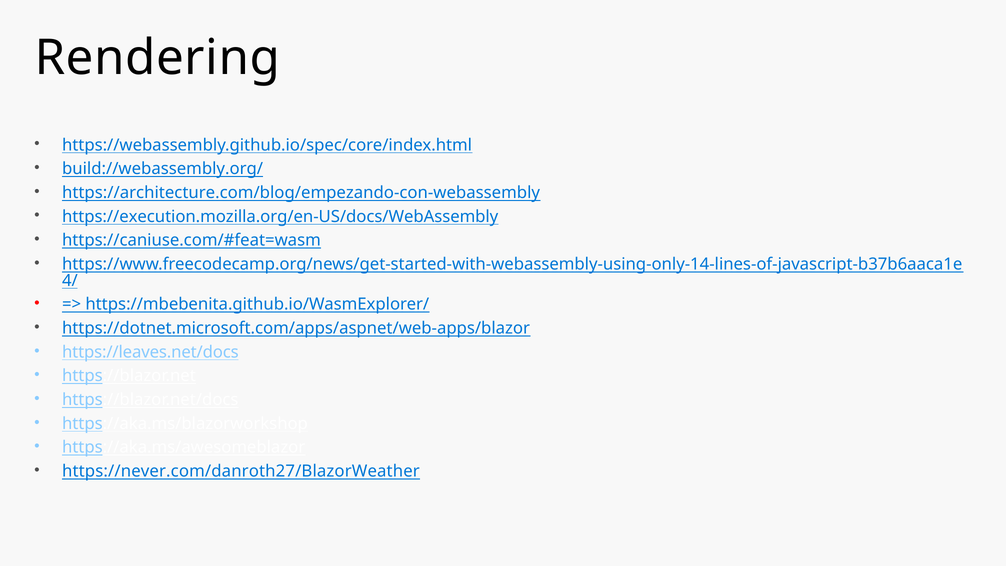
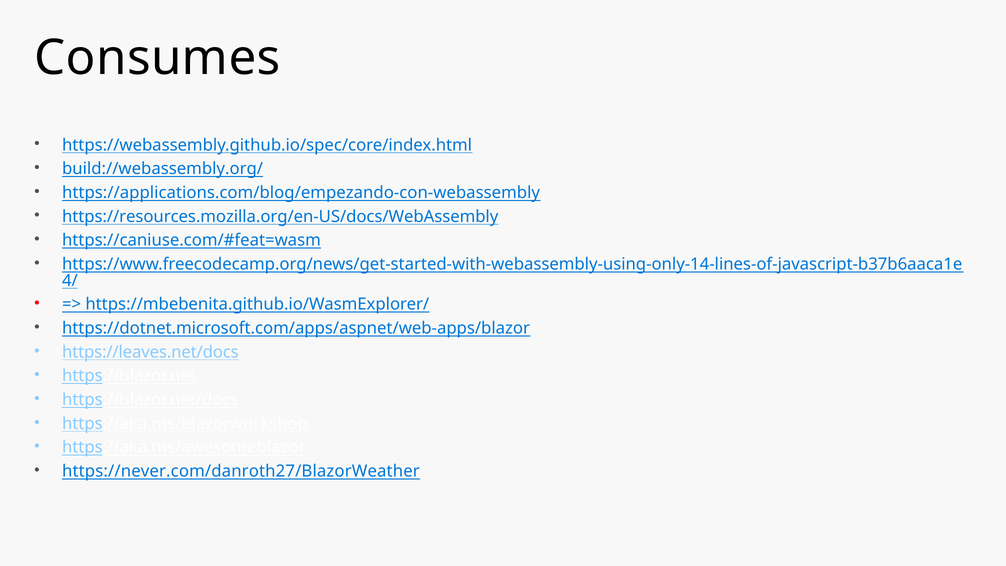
Rendering: Rendering -> Consumes
https://architecture.com/blog/empezando-con-webassembly: https://architecture.com/blog/empezando-con-webassembly -> https://applications.com/blog/empezando-con-webassembly
https://execution.mozilla.org/en-US/docs/WebAssembly: https://execution.mozilla.org/en-US/docs/WebAssembly -> https://resources.mozilla.org/en-US/docs/WebAssembly
